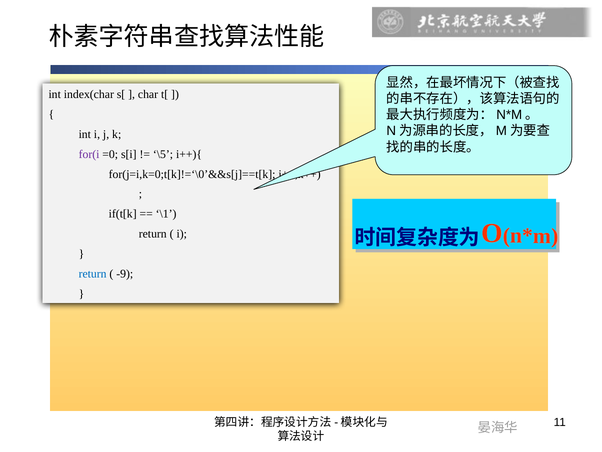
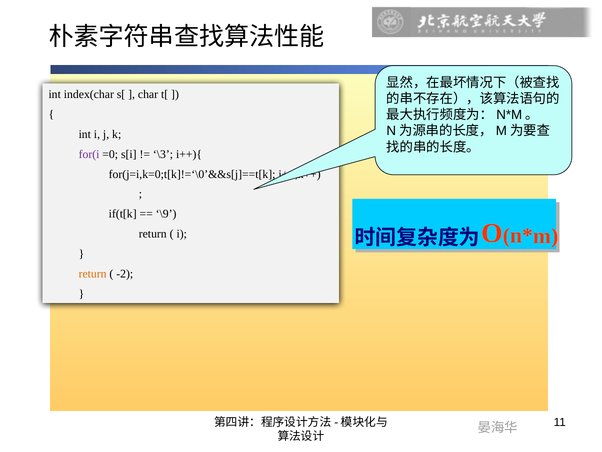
\5: \5 -> \3
\1: \1 -> \9
return at (93, 274) colour: blue -> orange
-9: -9 -> -2
